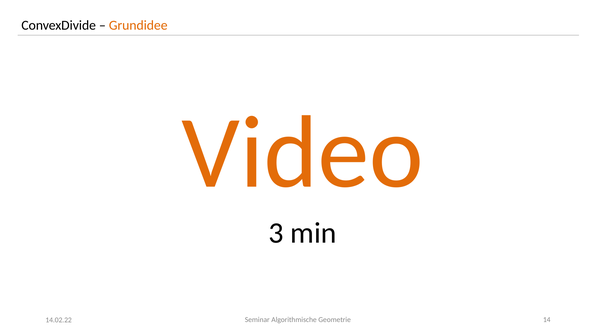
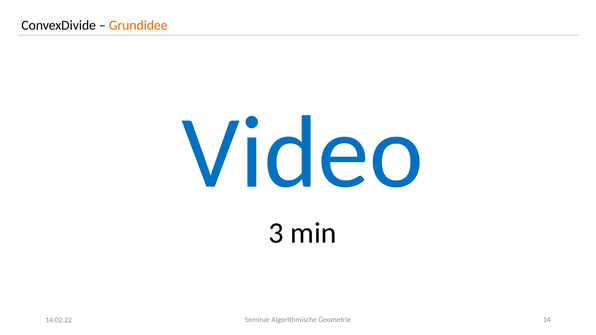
Video colour: orange -> blue
